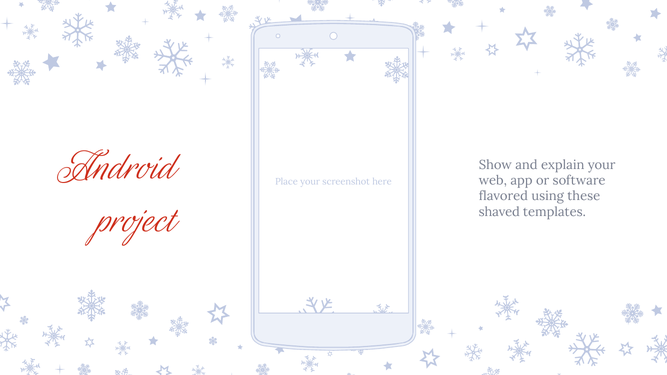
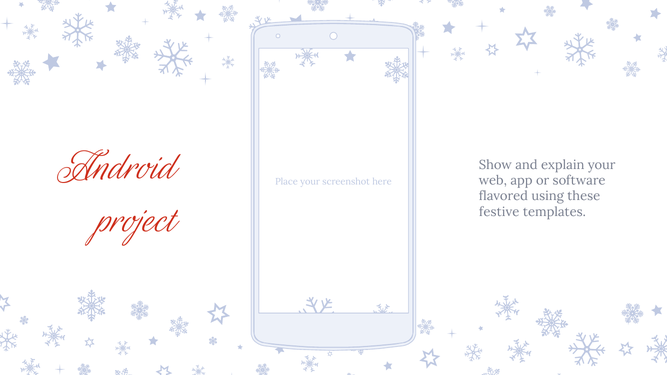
shaved: shaved -> festive
